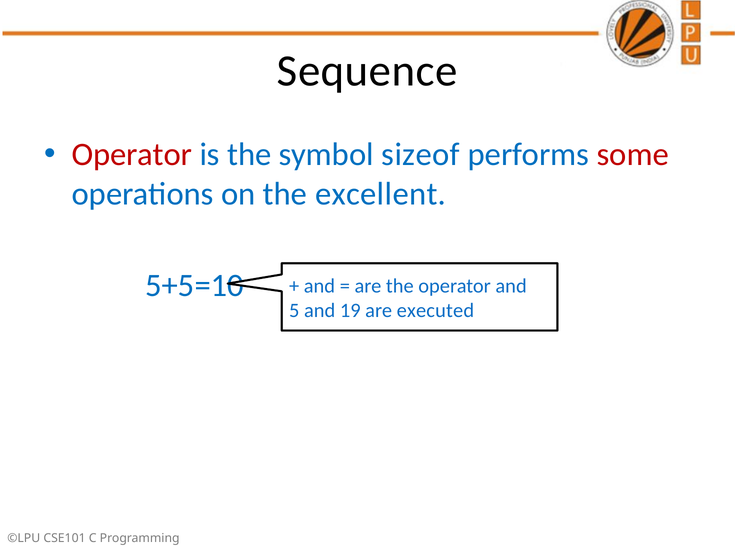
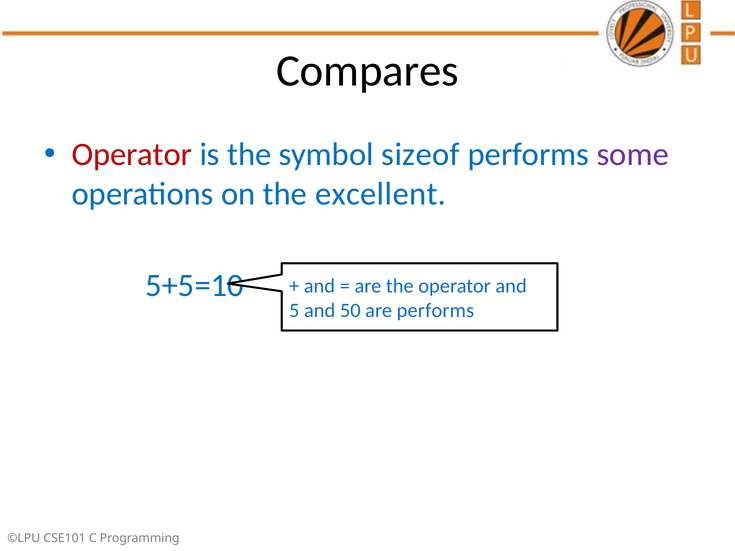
Sequence: Sequence -> Compares
some colour: red -> purple
19: 19 -> 50
are executed: executed -> performs
